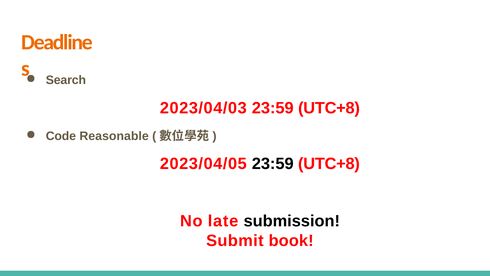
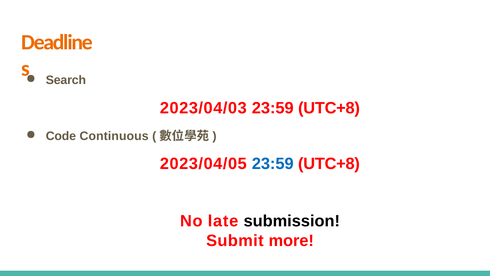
Reasonable: Reasonable -> Continuous
23:59 at (273, 164) colour: black -> blue
book: book -> more
